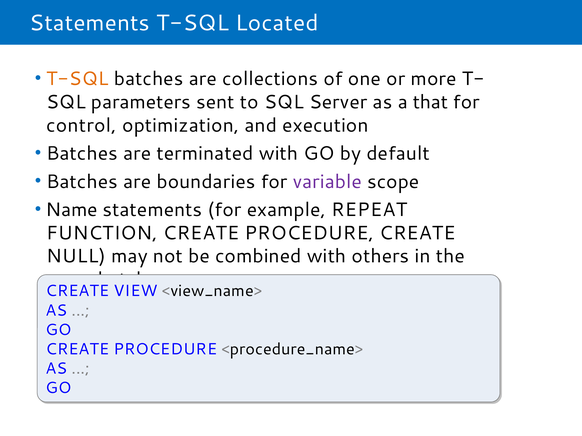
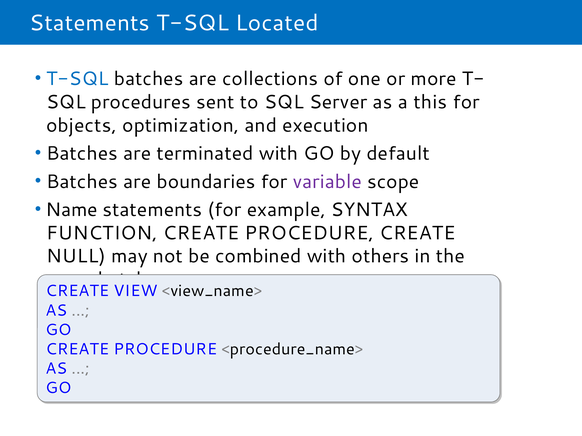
T-SQL at (77, 79) colour: orange -> blue
parameters: parameters -> procedures
that: that -> this
control: control -> objects
REPEAT: REPEAT -> SYNTAX
